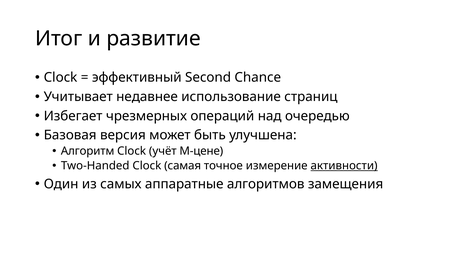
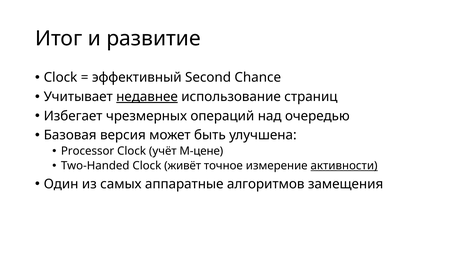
недавнее underline: none -> present
Алгоритм: Алгоритм -> Processor
самая: самая -> живёт
